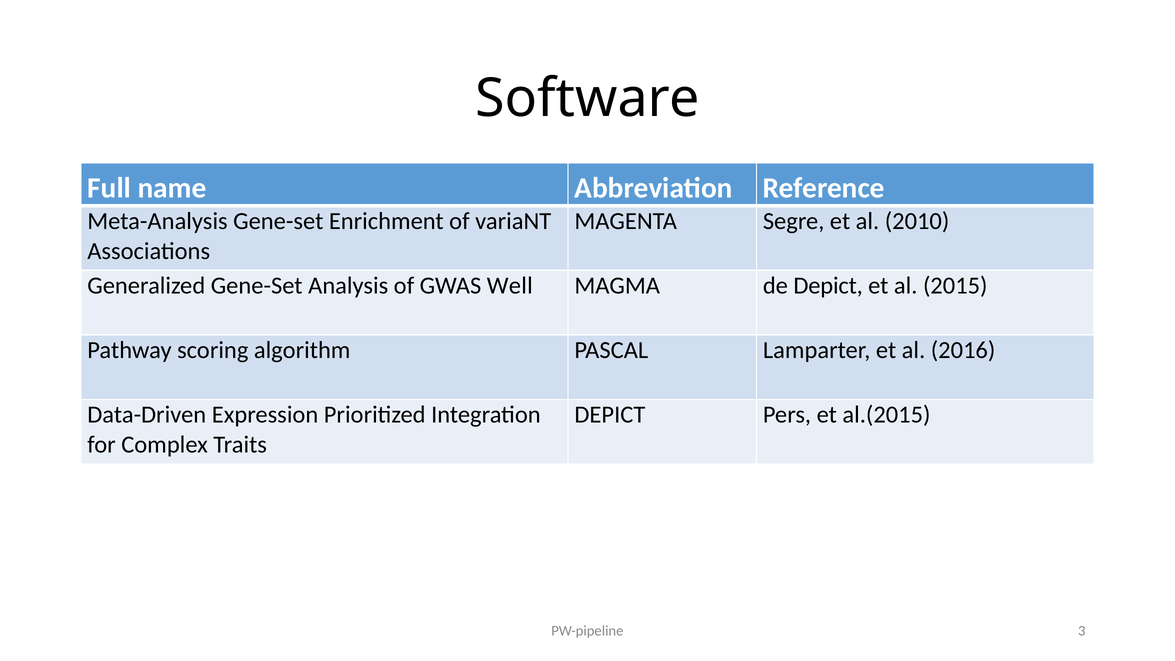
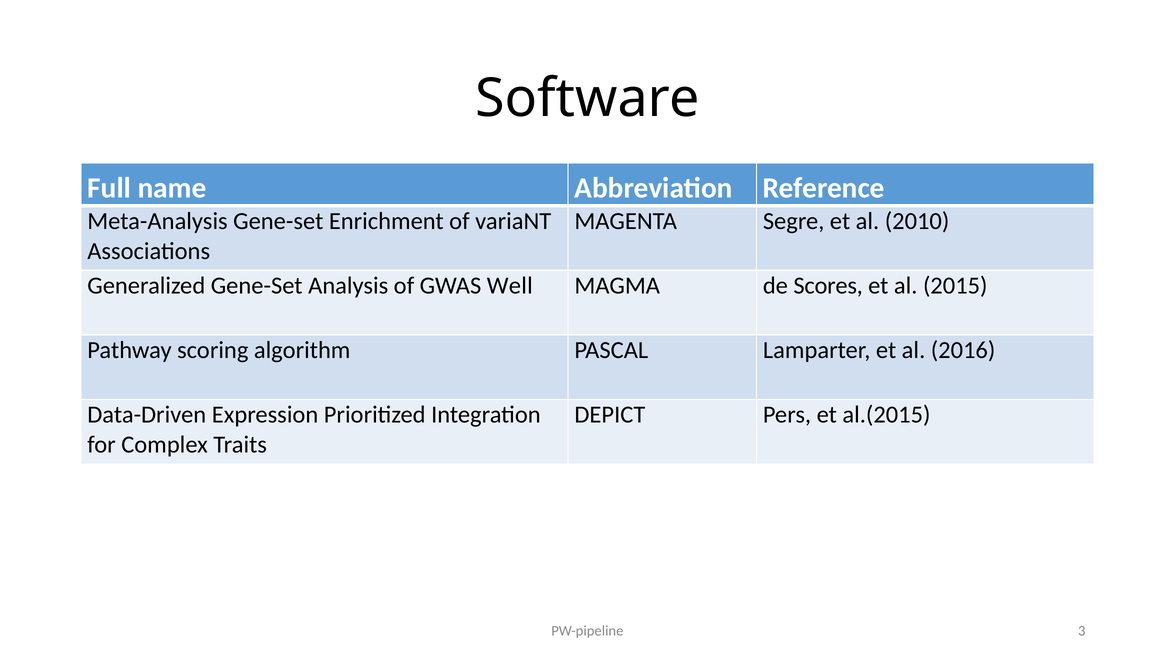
de Depict: Depict -> Scores
